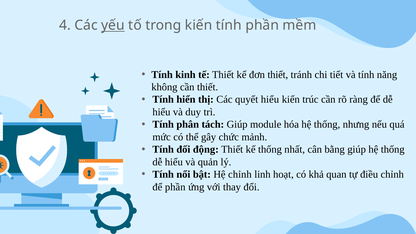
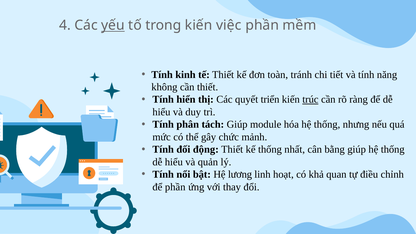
kiến tính: tính -> việc
đơn thiết: thiết -> toàn
quyết hiểu: hiểu -> triển
trúc underline: none -> present
Hệ chỉnh: chỉnh -> lương
